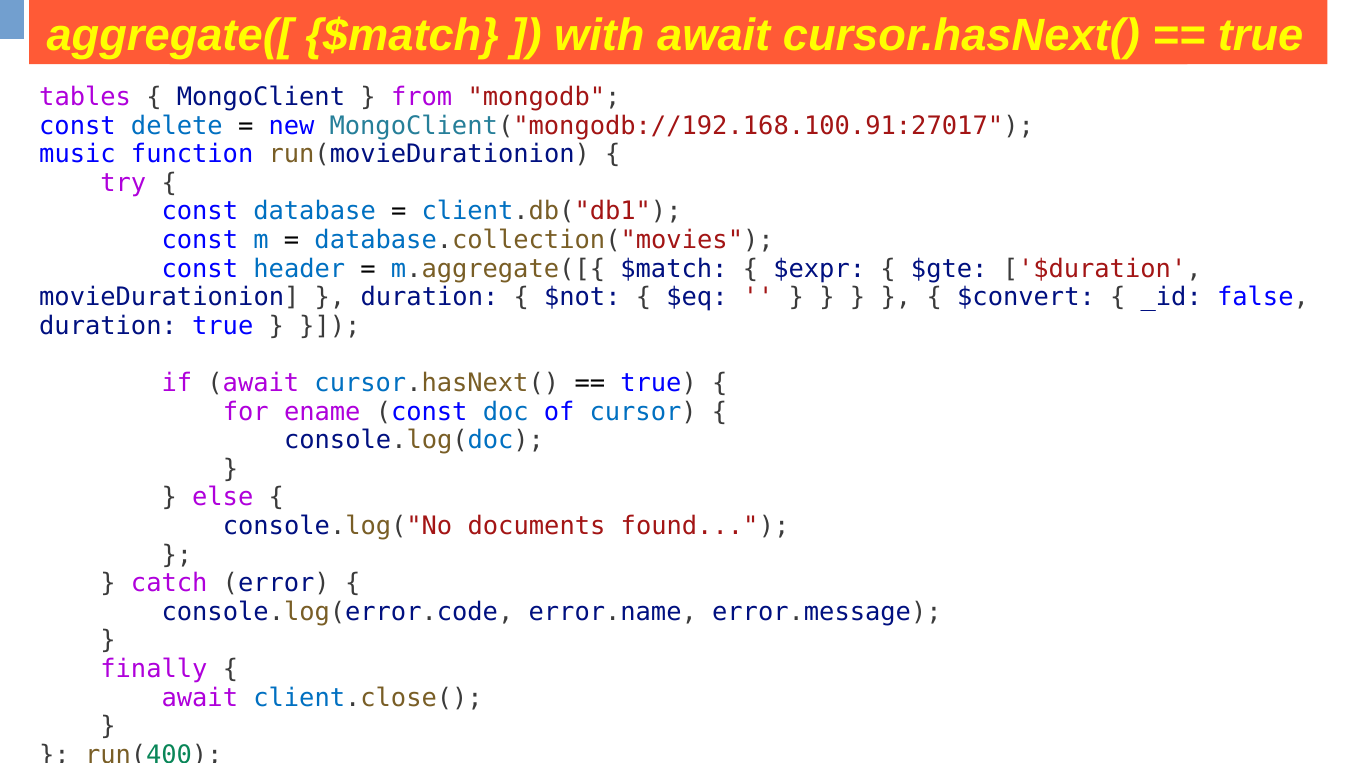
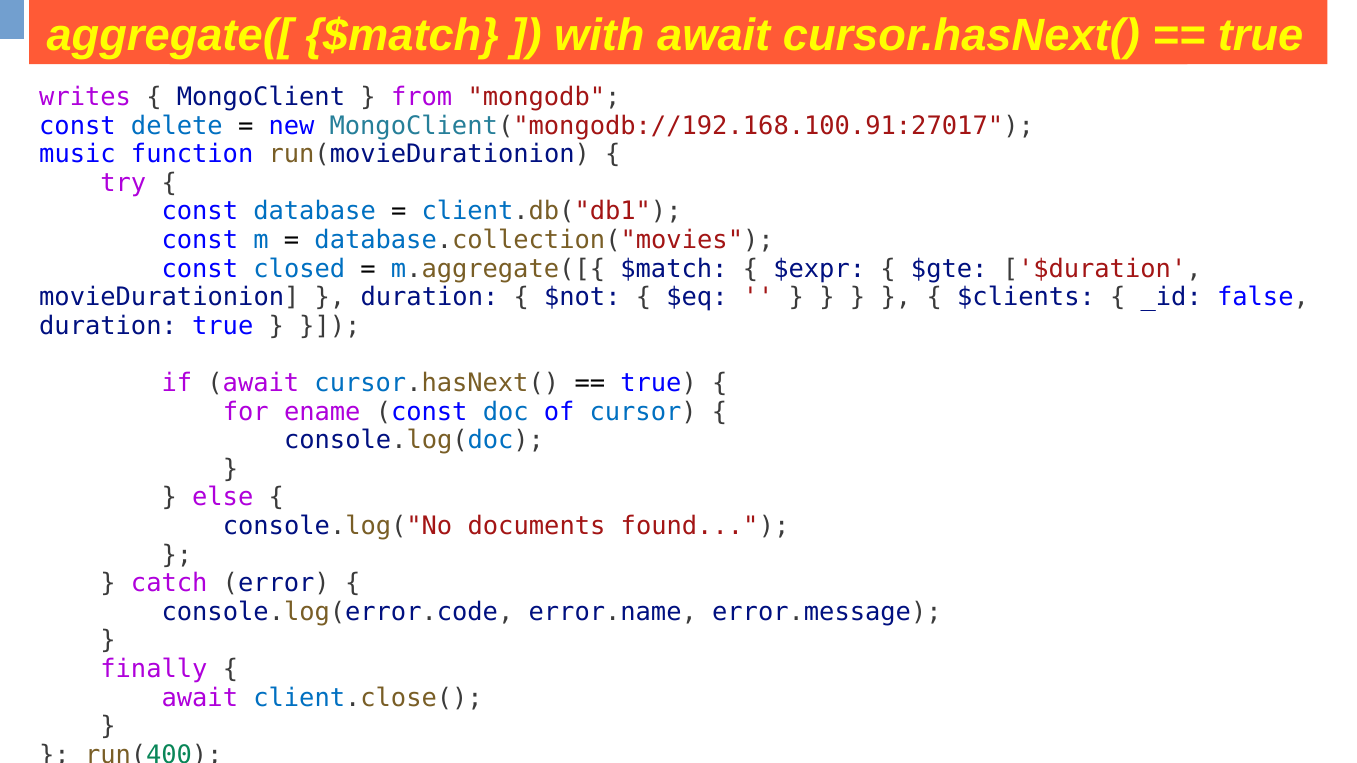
tables: tables -> writes
header: header -> closed
$convert: $convert -> $clients
